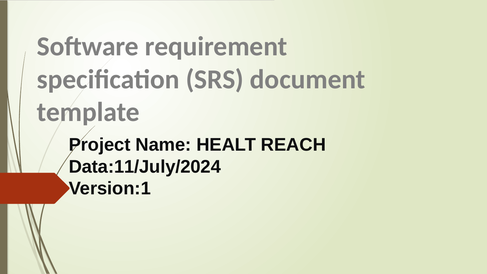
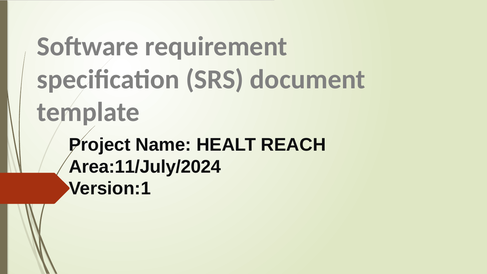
Data:11/July/2024: Data:11/July/2024 -> Area:11/July/2024
